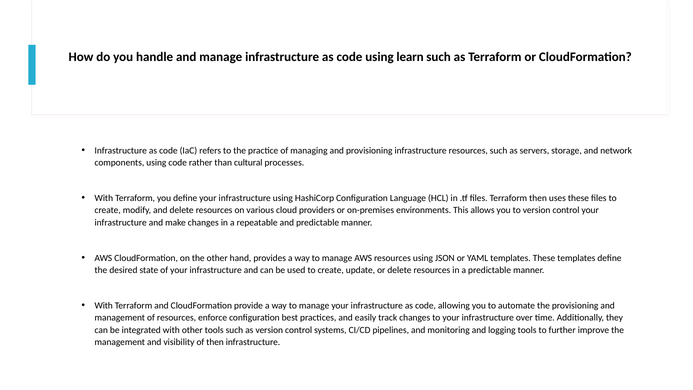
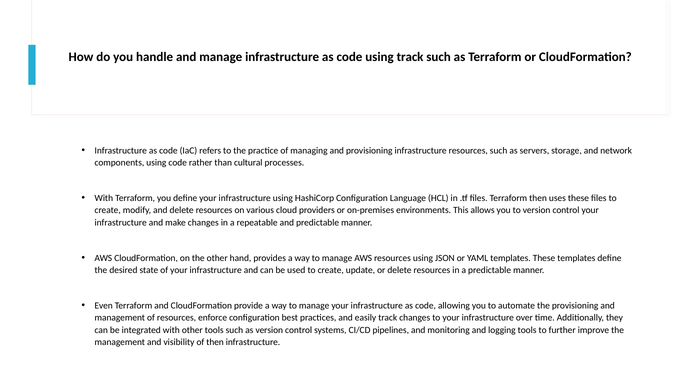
using learn: learn -> track
With at (104, 306): With -> Even
